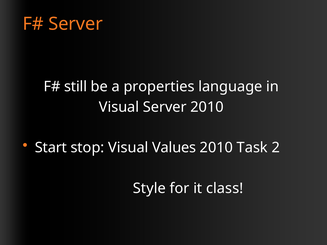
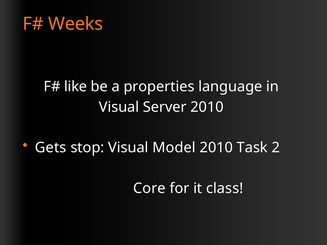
Server at (76, 24): Server -> Weeks
still: still -> like
Start: Start -> Gets
Values: Values -> Model
Style: Style -> Core
